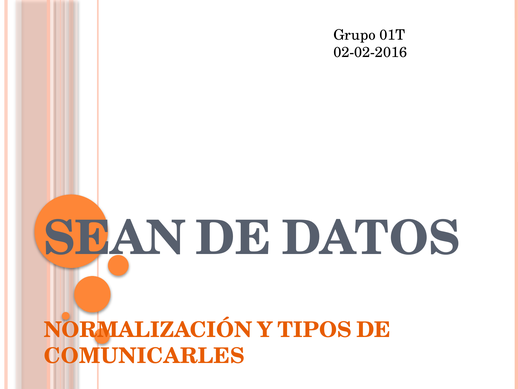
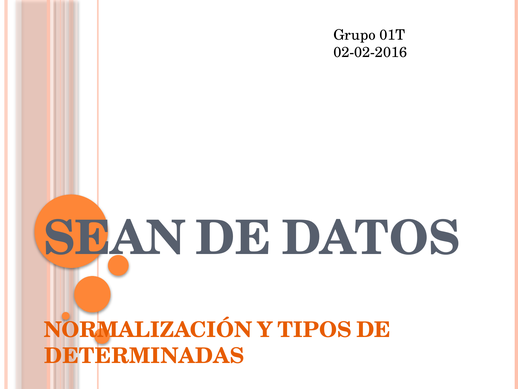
COMUNICARLES: COMUNICARLES -> DETERMINADAS
